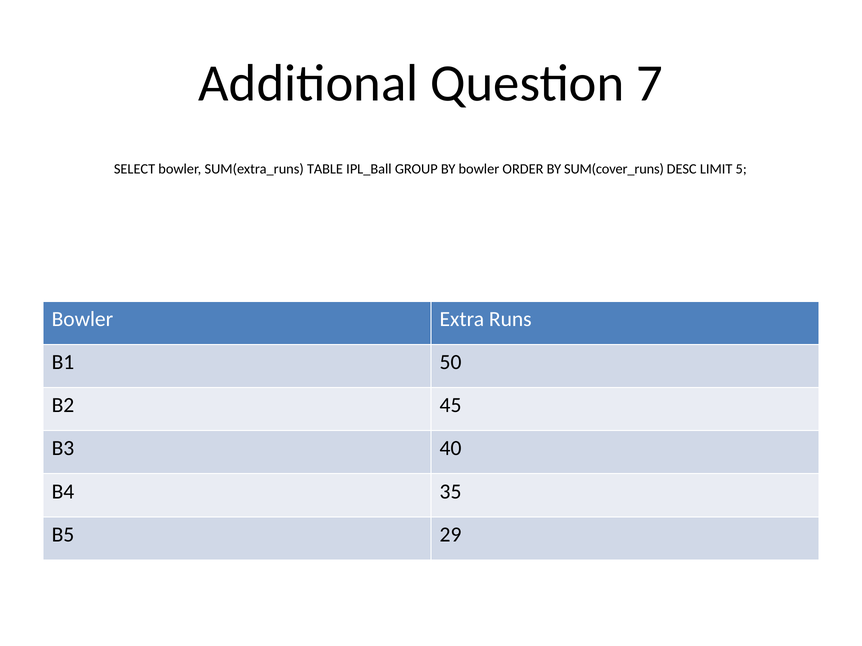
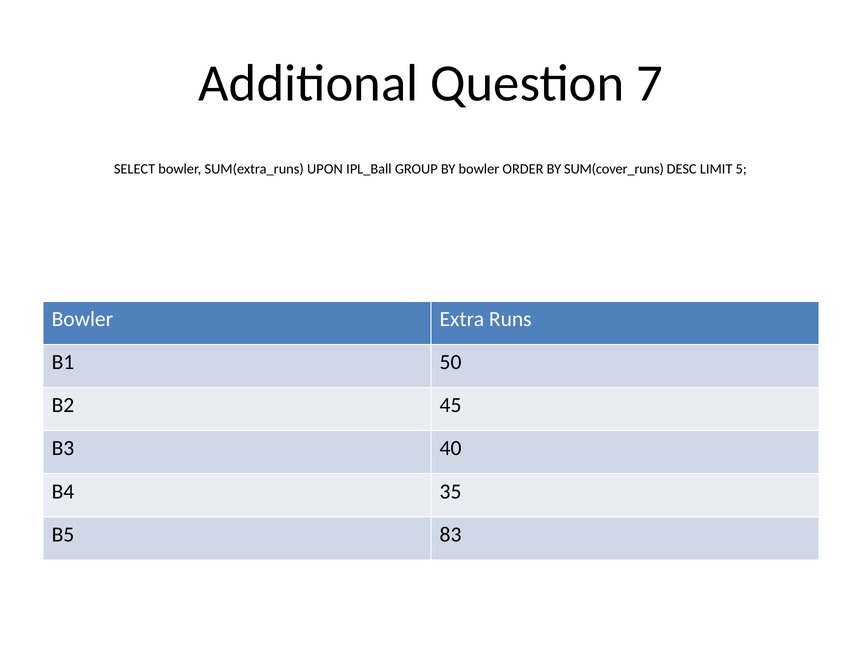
TABLE: TABLE -> UPON
29: 29 -> 83
